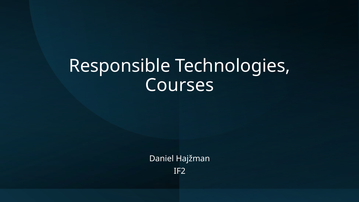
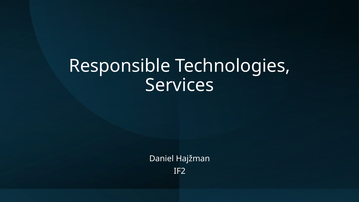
Courses: Courses -> Services
